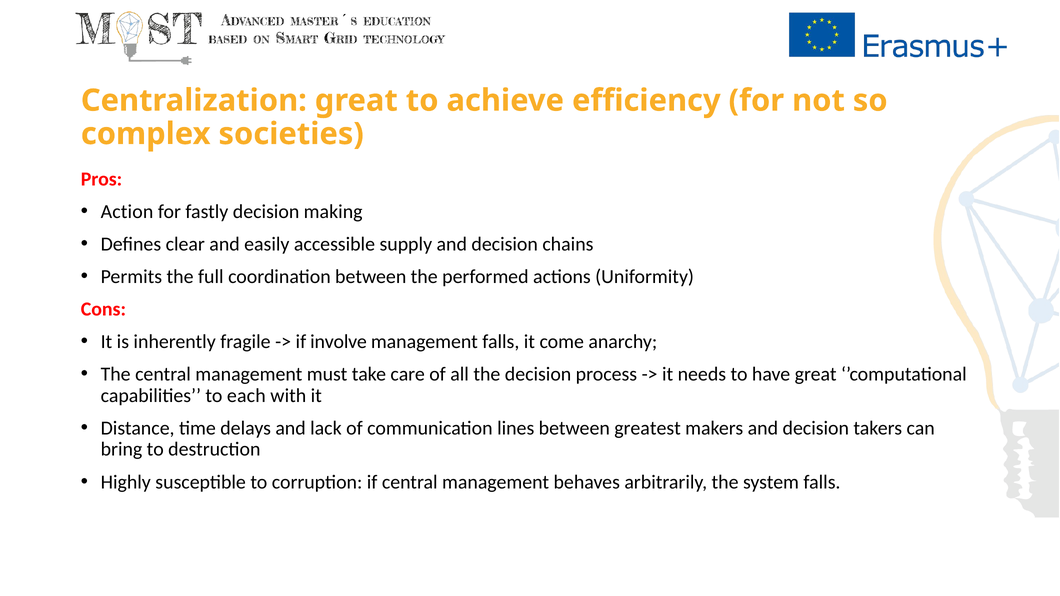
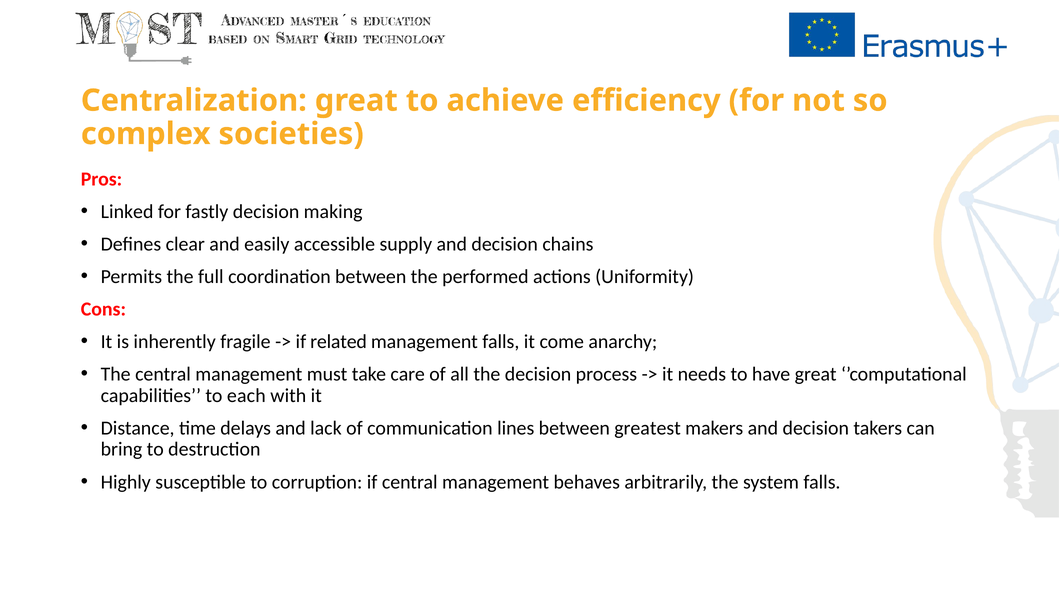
Action: Action -> Linked
involve: involve -> related
